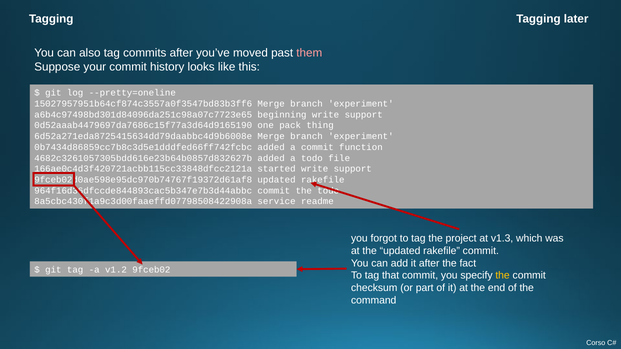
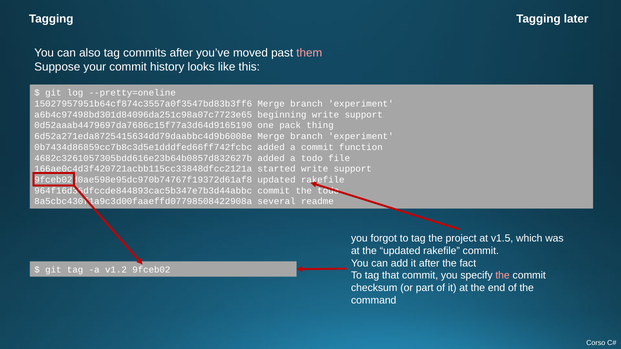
service: service -> several
v1.3: v1.3 -> v1.5
the at (503, 276) colour: yellow -> pink
